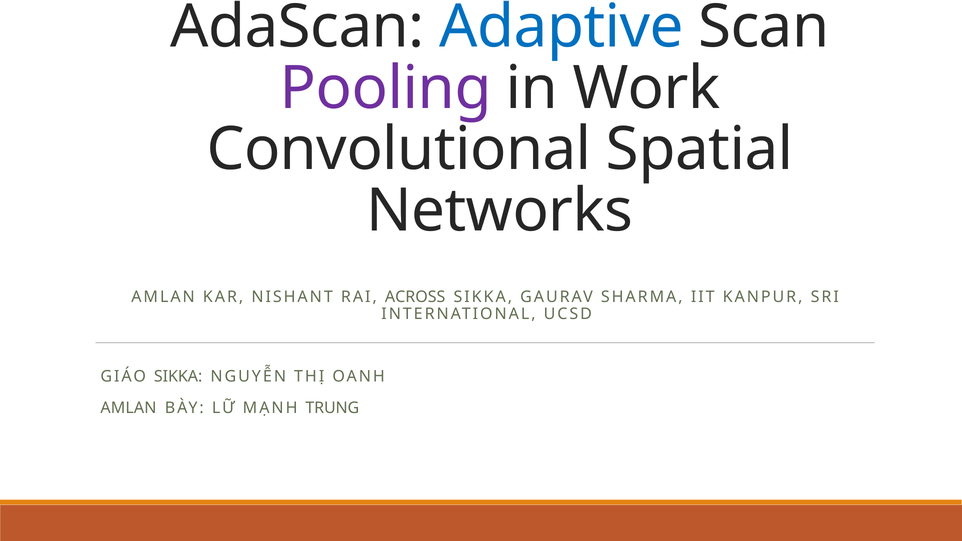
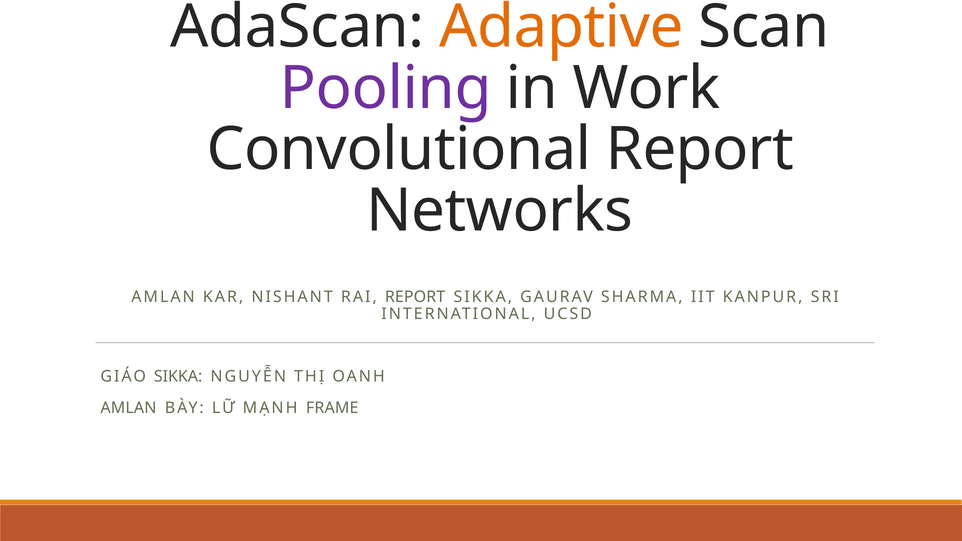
Adaptive colour: blue -> orange
Convolutional Spatial: Spatial -> Report
RAI ACROSS: ACROSS -> REPORT
TRUNG: TRUNG -> FRAME
